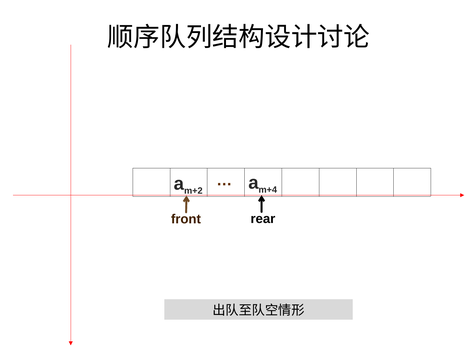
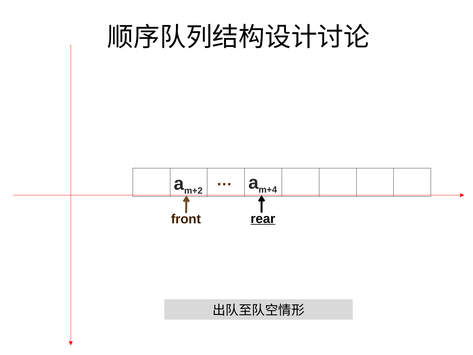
rear underline: none -> present
